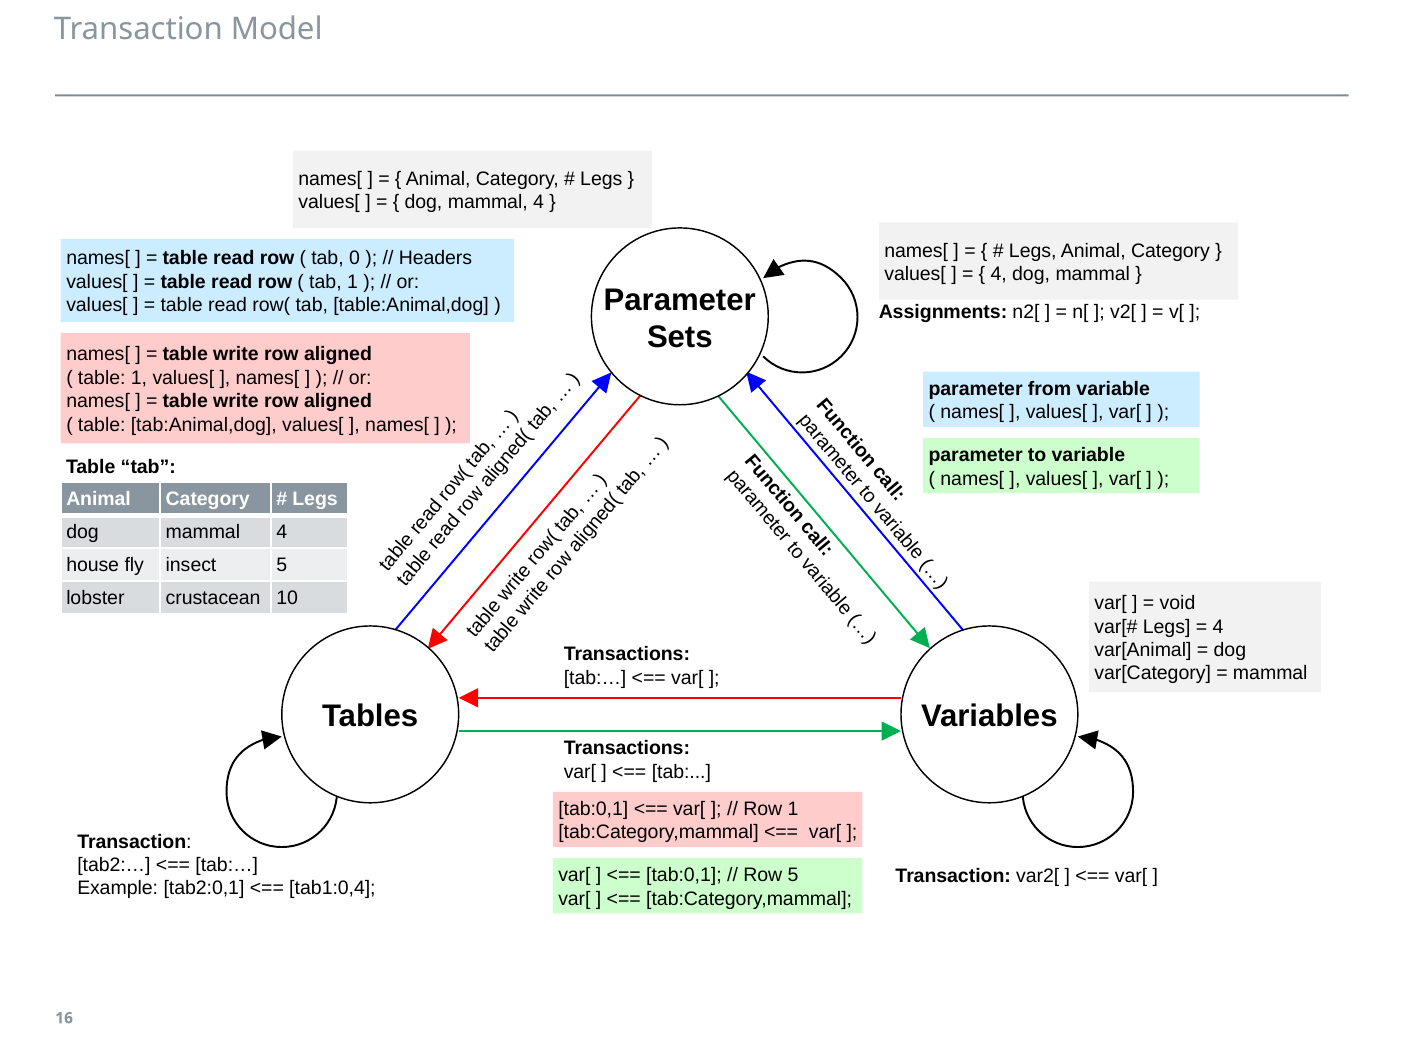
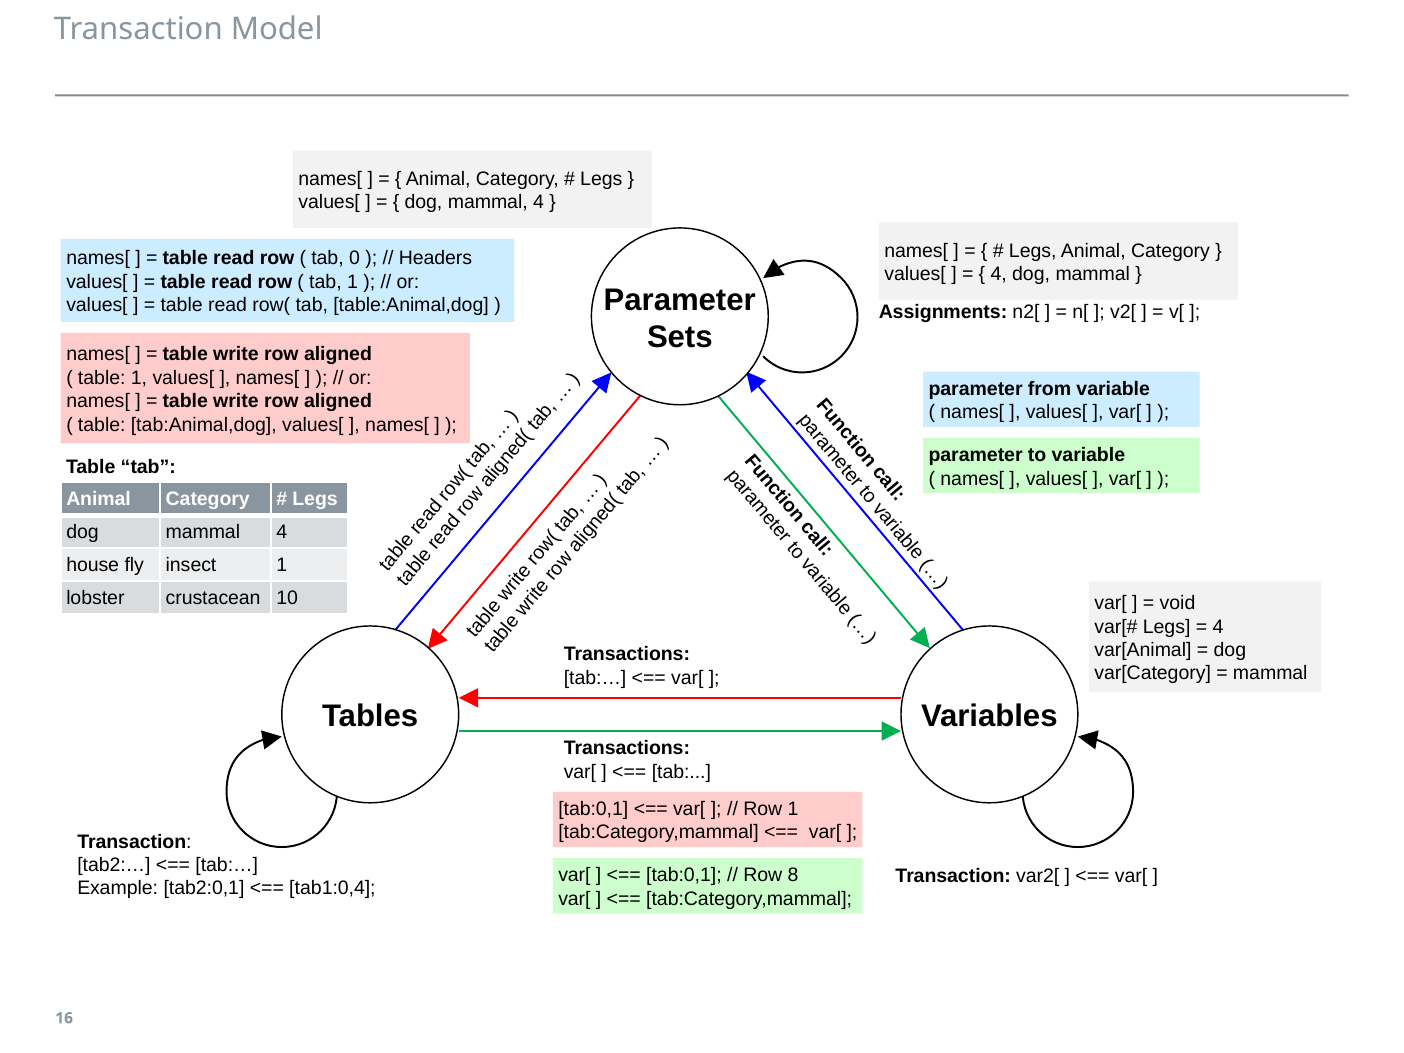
insect 5: 5 -> 1
Row 5: 5 -> 8
